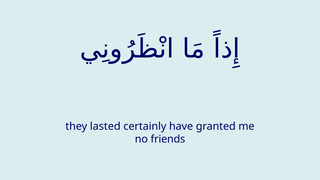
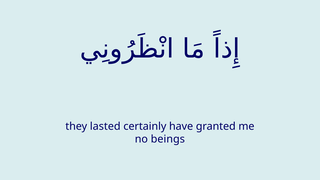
friends: friends -> beings
